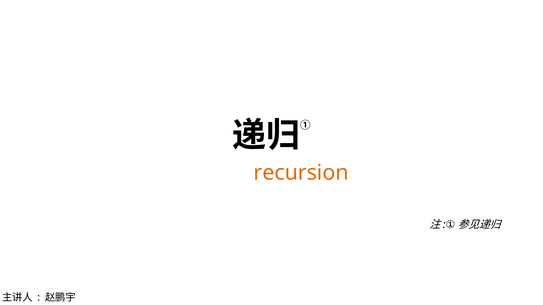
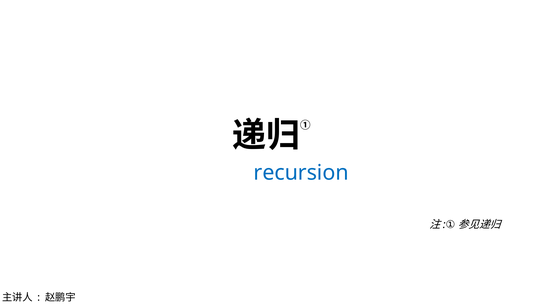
recursion colour: orange -> blue
